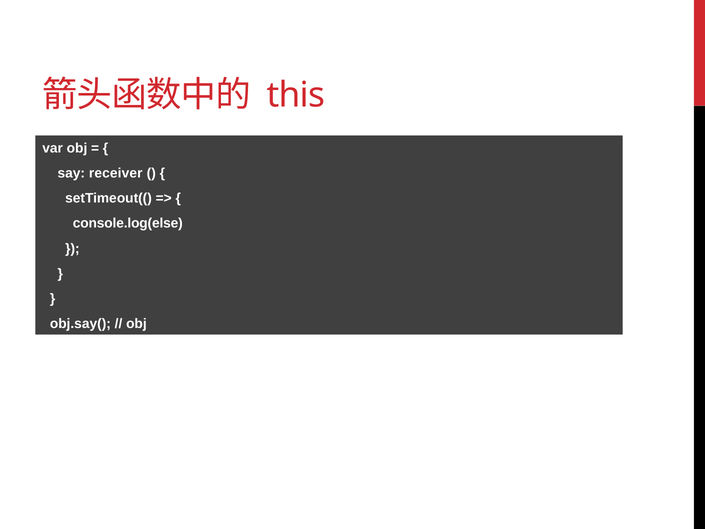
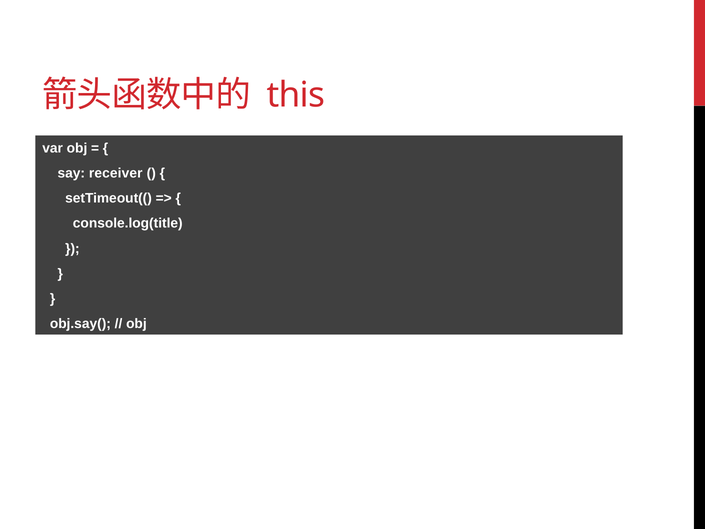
console.log(else: console.log(else -> console.log(title
